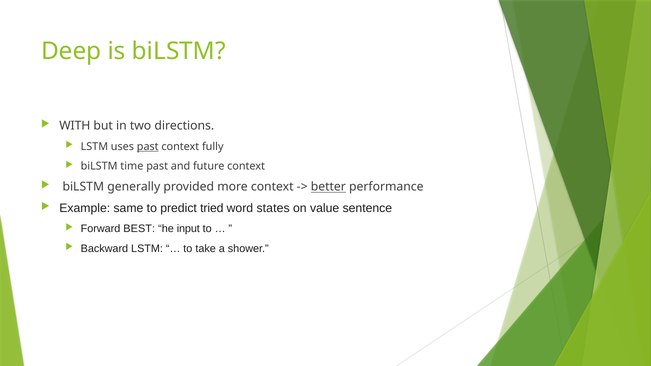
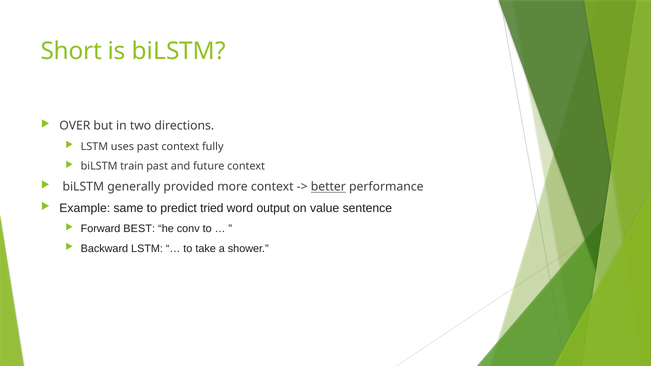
Deep: Deep -> Short
WITH: WITH -> OVER
past at (148, 147) underline: present -> none
time: time -> train
states: states -> output
input: input -> conv
